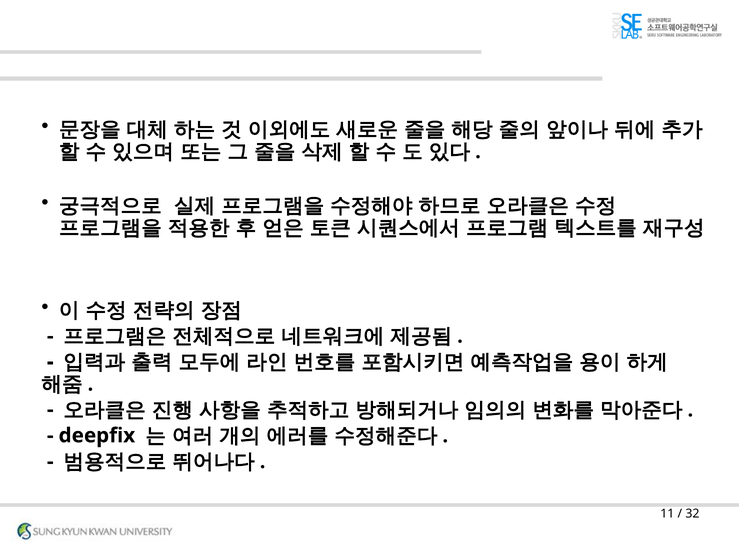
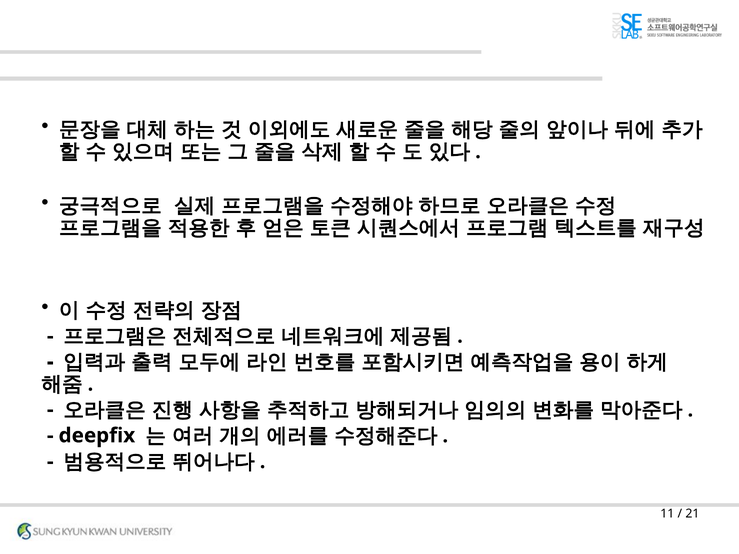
32: 32 -> 21
